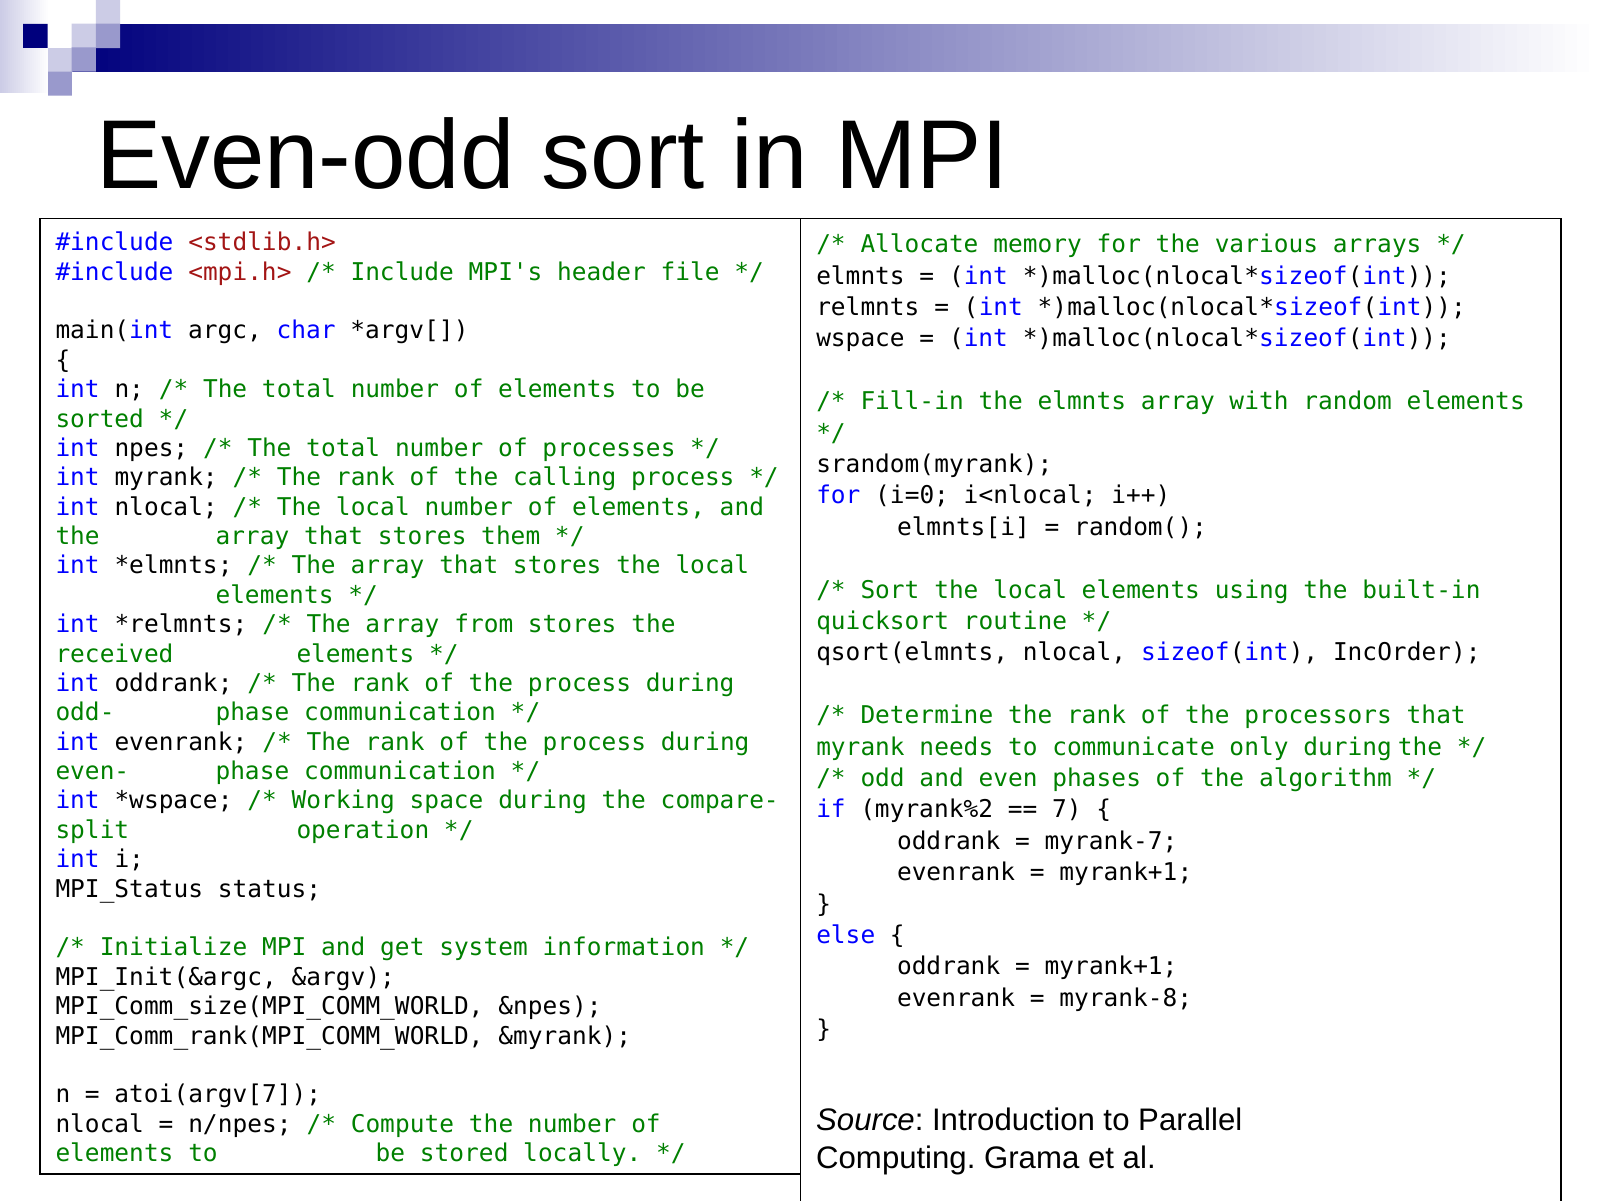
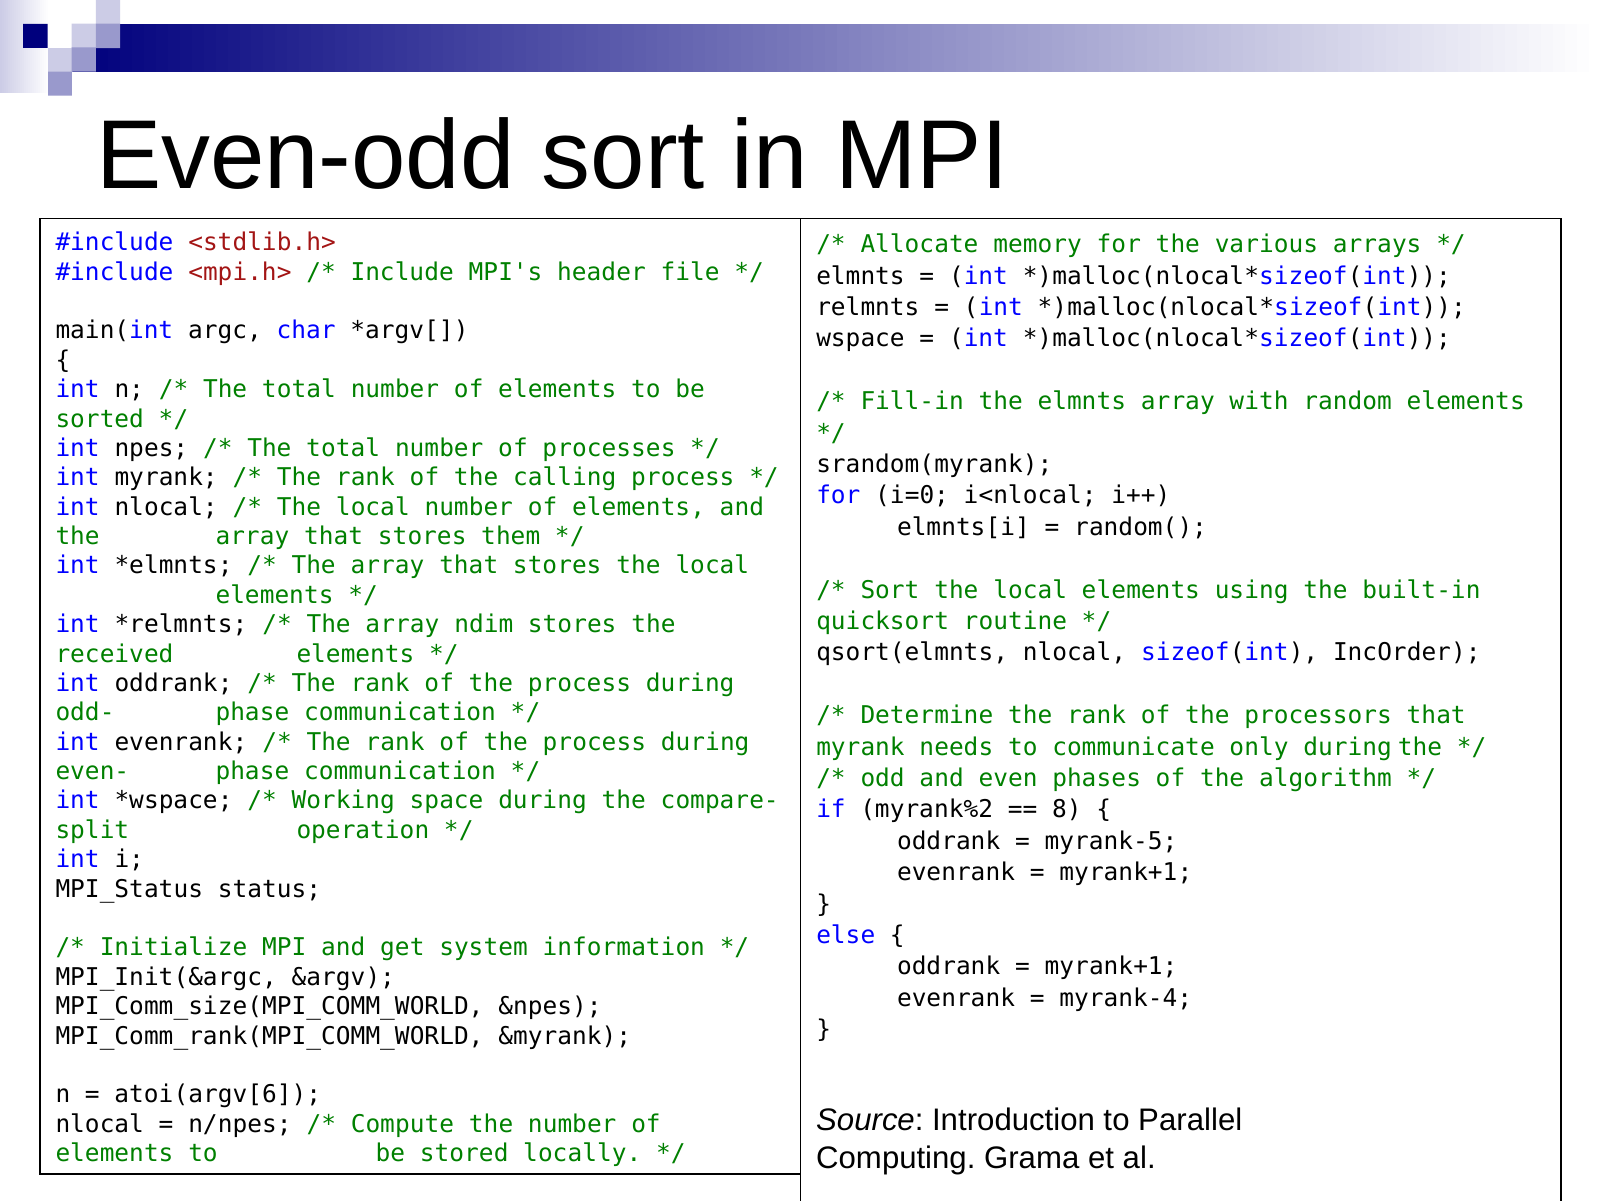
from: from -> ndim
7: 7 -> 8
myrank-7: myrank-7 -> myrank-5
myrank-8: myrank-8 -> myrank-4
atoi(argv[7: atoi(argv[7 -> atoi(argv[6
